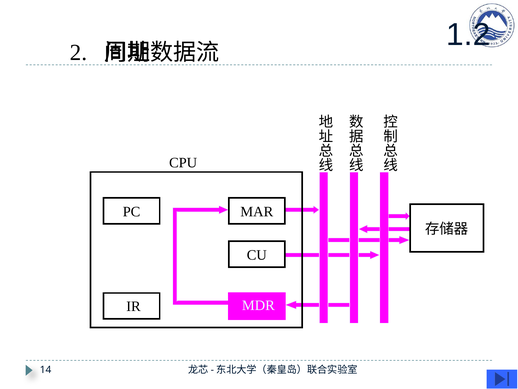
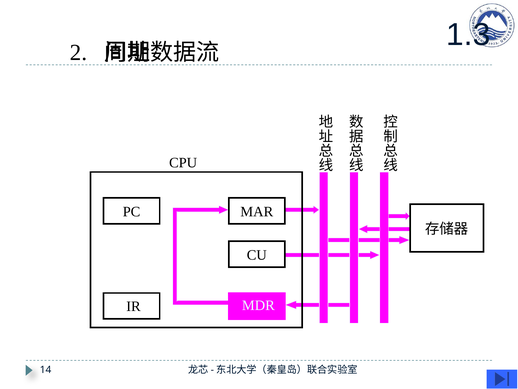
1.2: 1.2 -> 1.3
